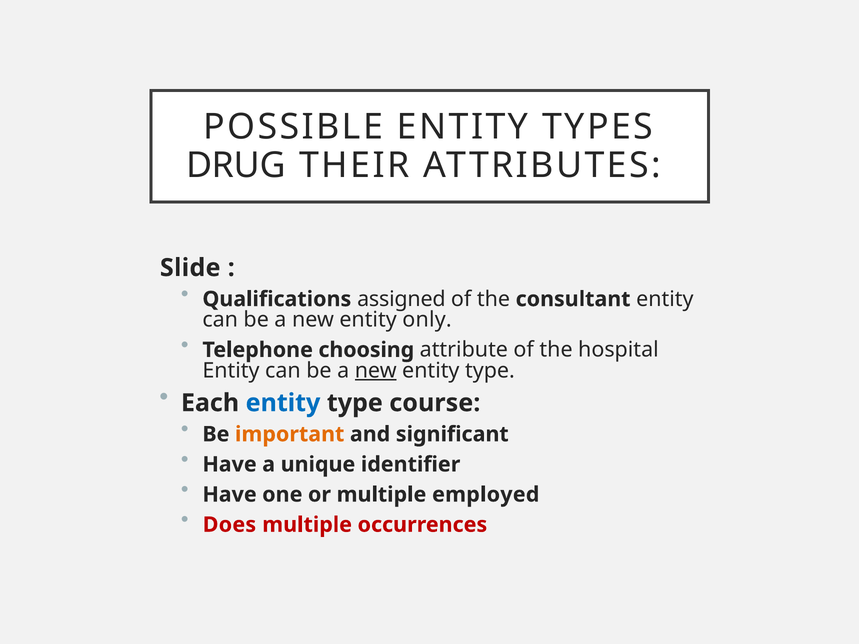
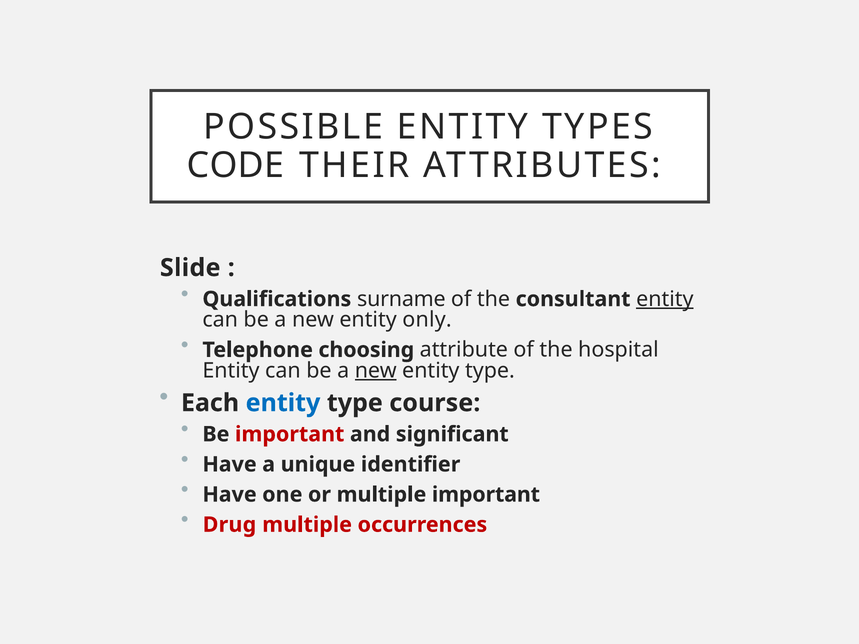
DRUG: DRUG -> CODE
assigned: assigned -> surname
entity at (665, 299) underline: none -> present
important at (290, 434) colour: orange -> red
multiple employed: employed -> important
Does: Does -> Drug
